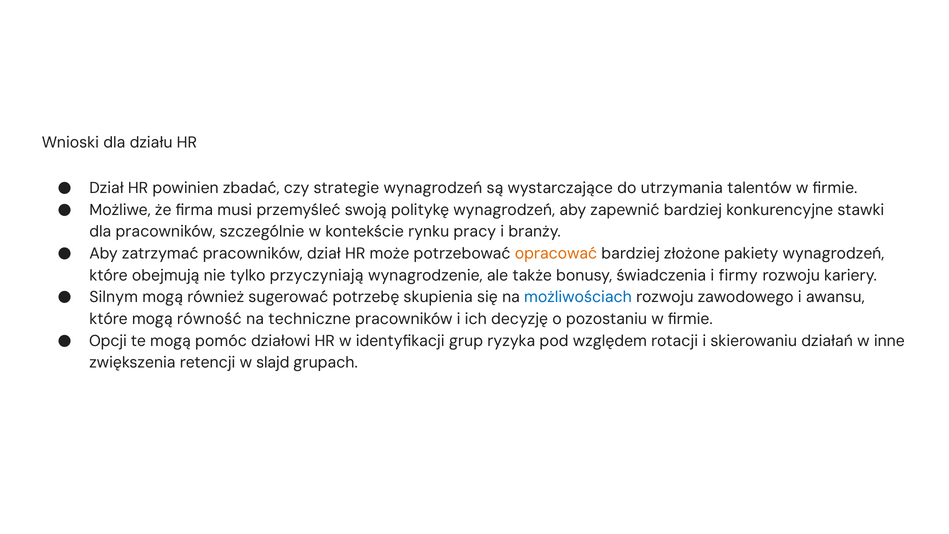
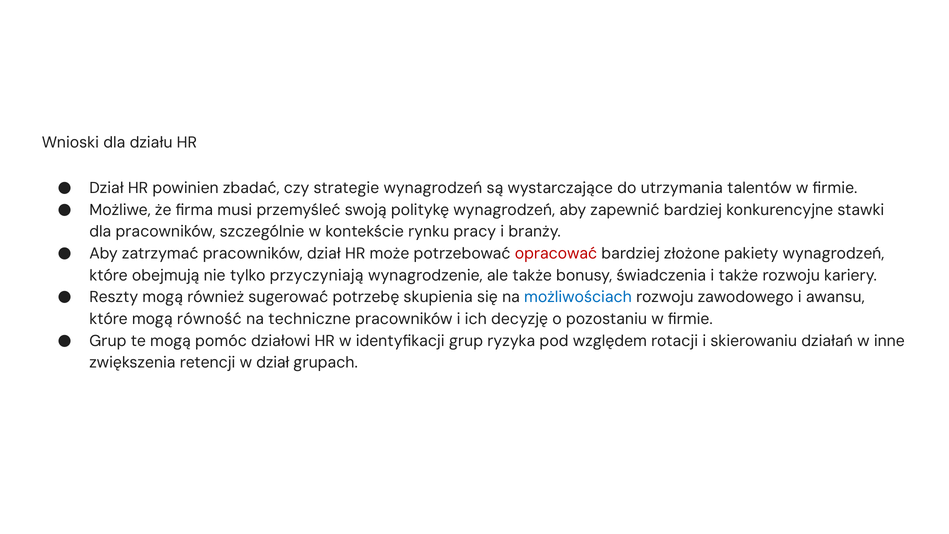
opracować colour: orange -> red
i firmy: firmy -> także
Silnym: Silnym -> Reszty
Opcji at (108, 341): Opcji -> Grup
w slajd: slajd -> dział
